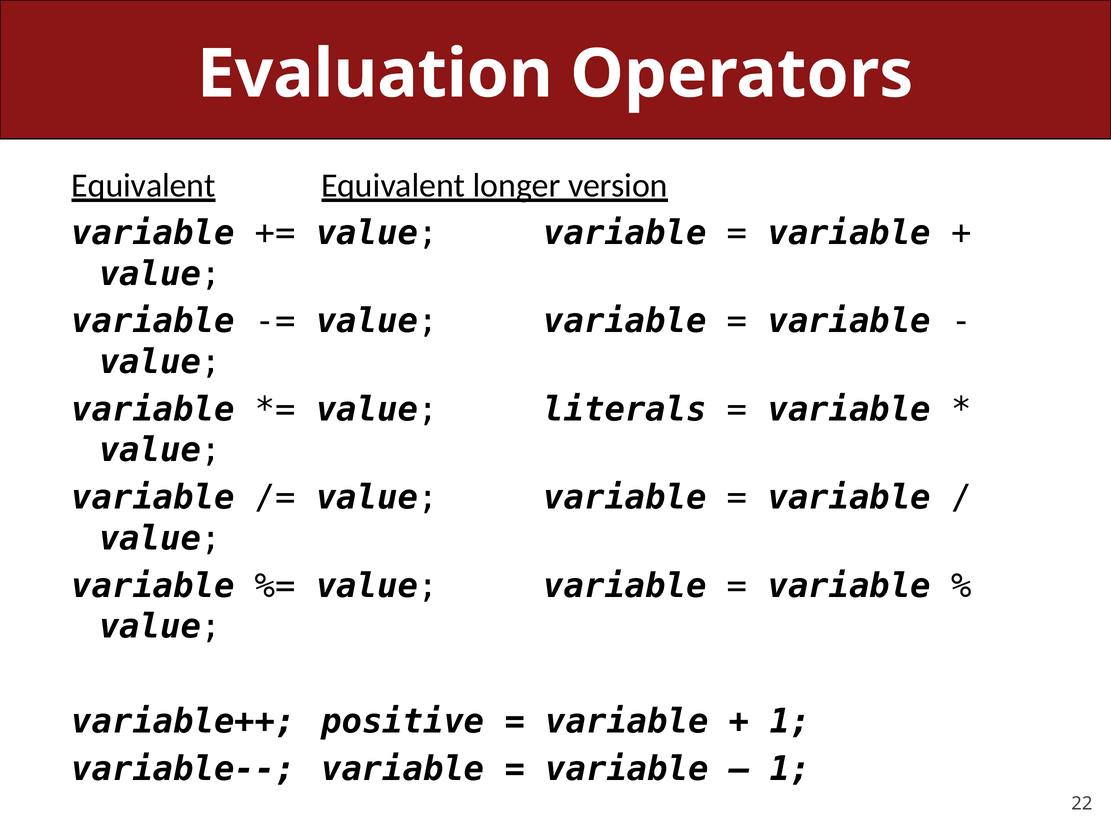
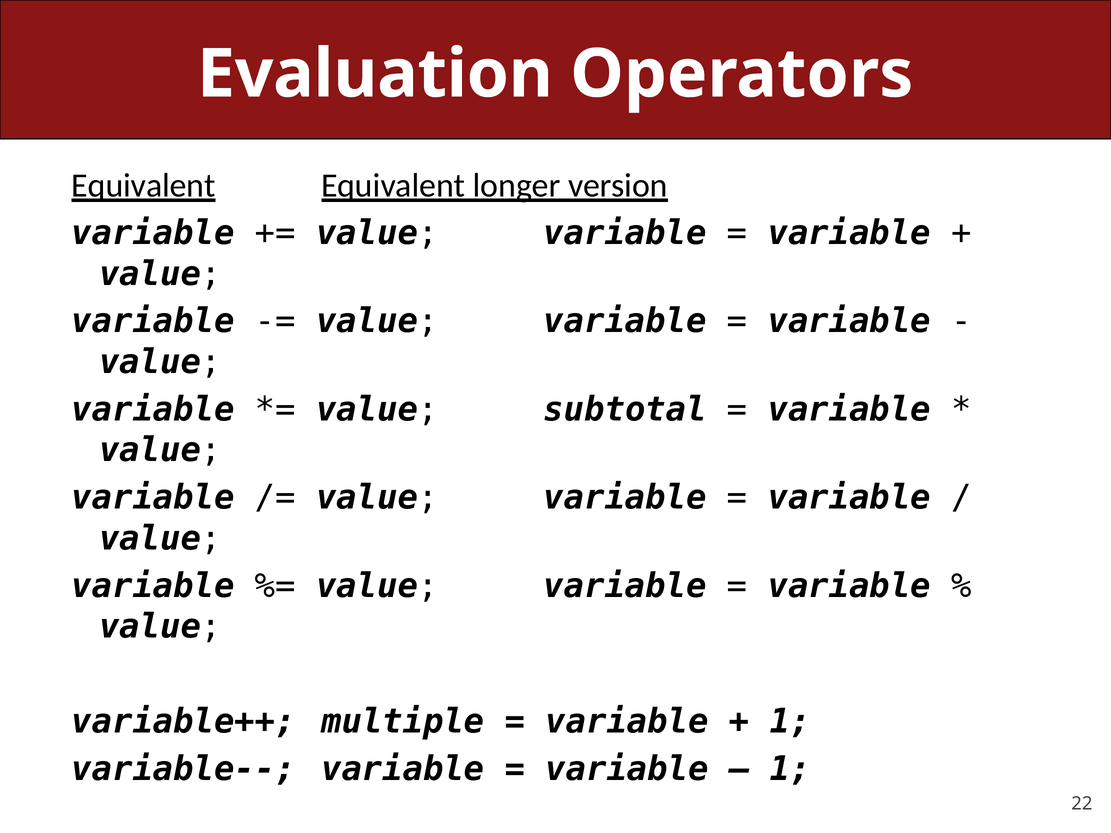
literals: literals -> subtotal
positive: positive -> multiple
